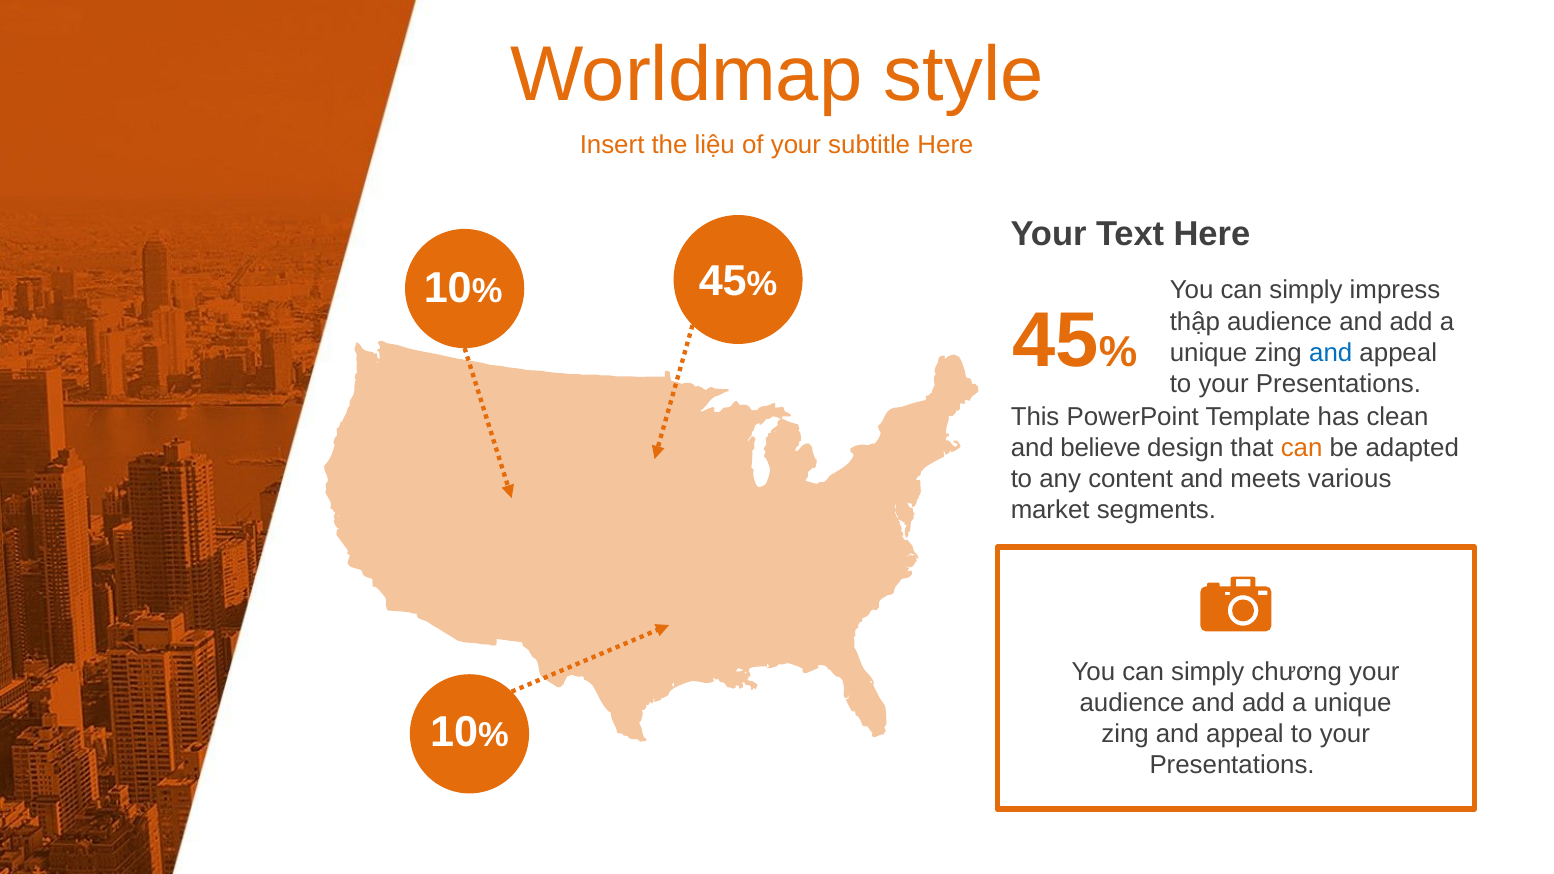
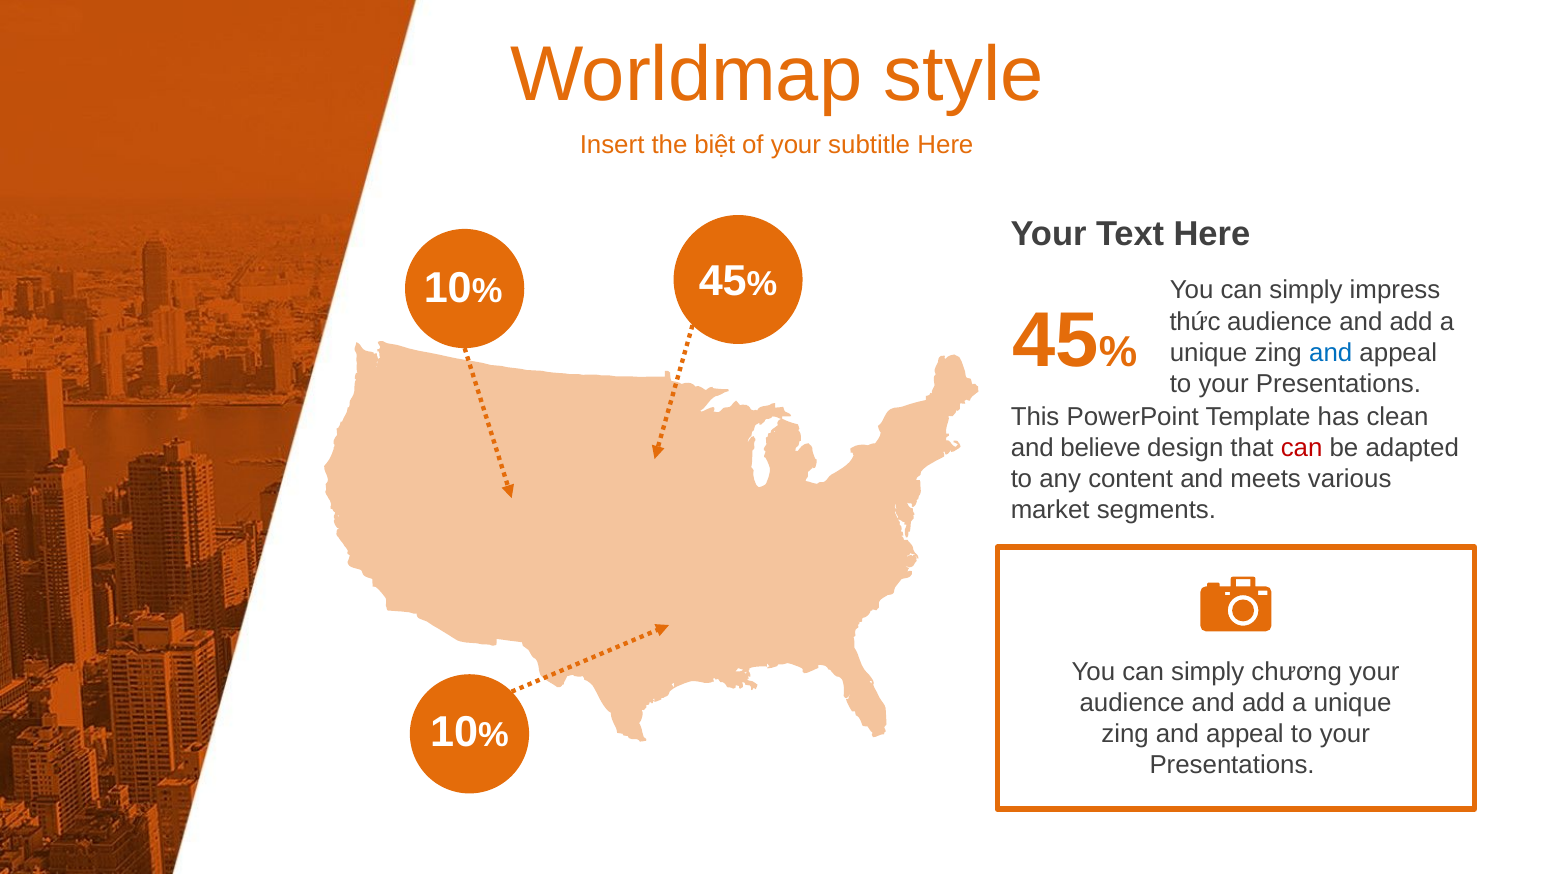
liệu: liệu -> biệt
thập: thập -> thức
can at (1302, 448) colour: orange -> red
